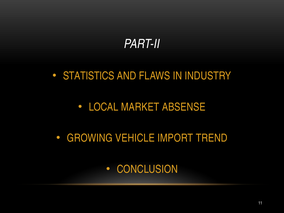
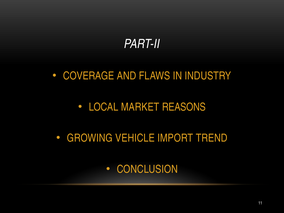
STATISTICS: STATISTICS -> COVERAGE
ABSENSE: ABSENSE -> REASONS
